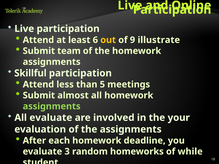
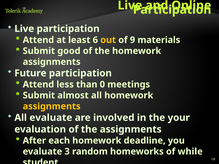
illustrate: illustrate -> materials
team: team -> good
Skillful: Skillful -> Future
5: 5 -> 0
assignments at (52, 106) colour: light green -> yellow
